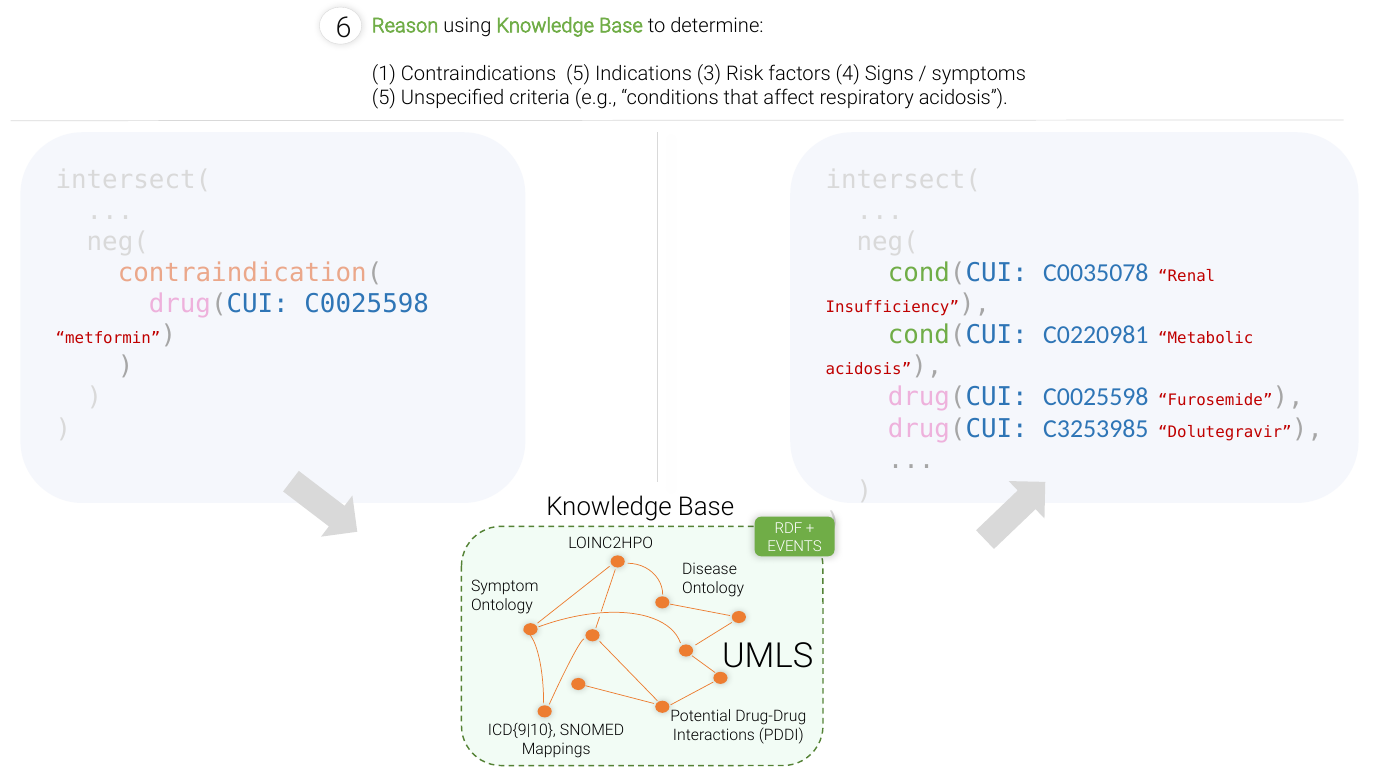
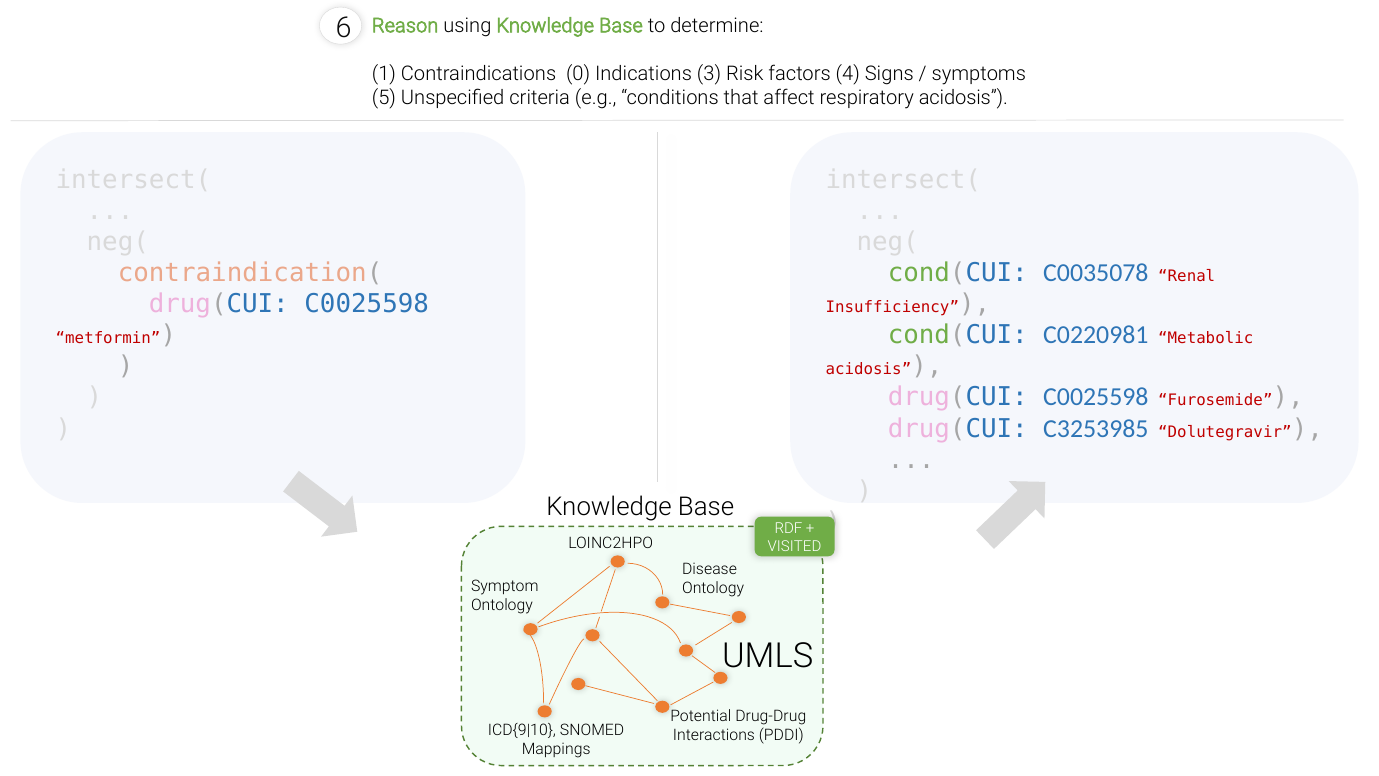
Contraindications 5: 5 -> 0
EVENTS: EVENTS -> VISITED
